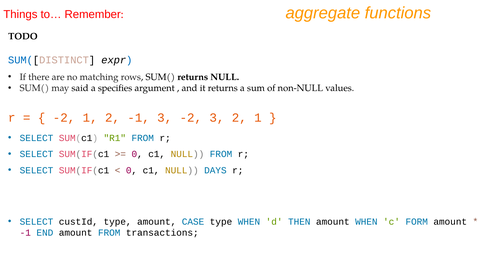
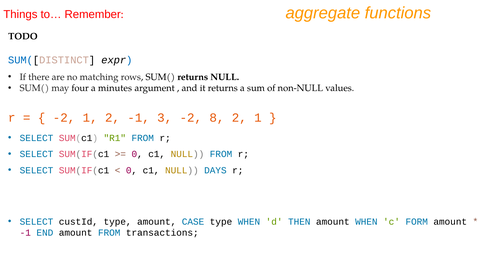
said: said -> four
specifies: specifies -> minutes
-2 3: 3 -> 8
